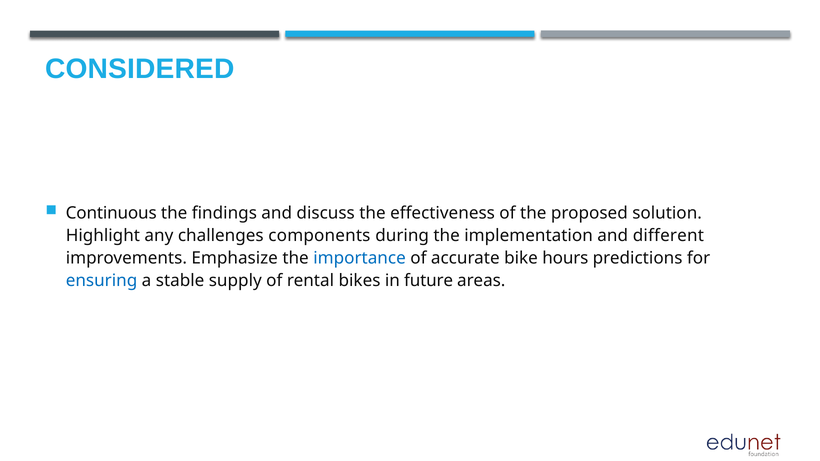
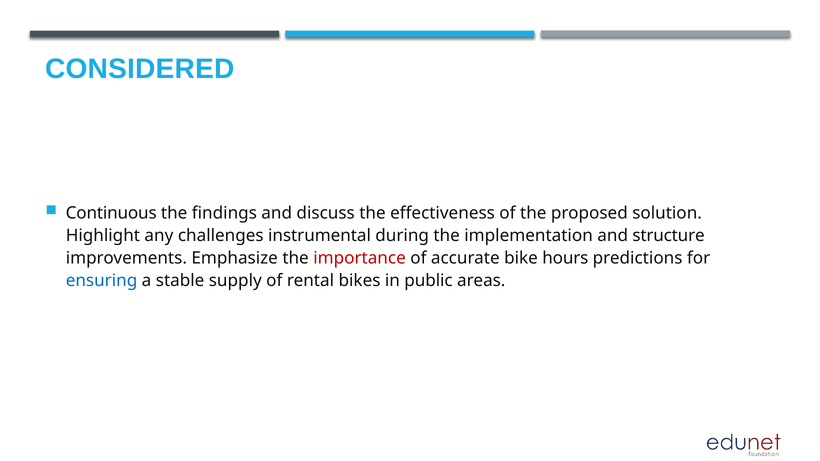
components: components -> instrumental
different: different -> structure
importance colour: blue -> red
future: future -> public
